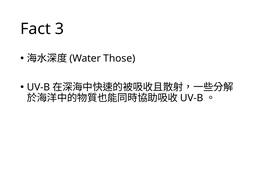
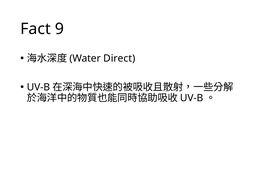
3: 3 -> 9
Those: Those -> Direct
